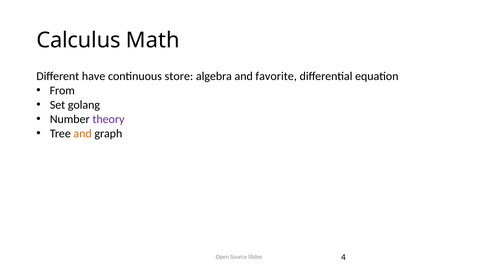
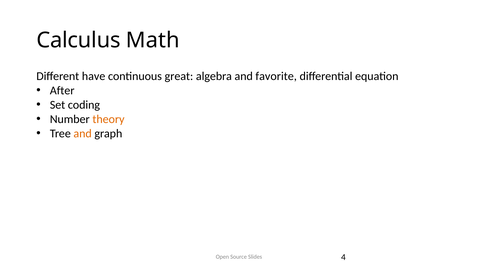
store: store -> great
From: From -> After
golang: golang -> coding
theory colour: purple -> orange
